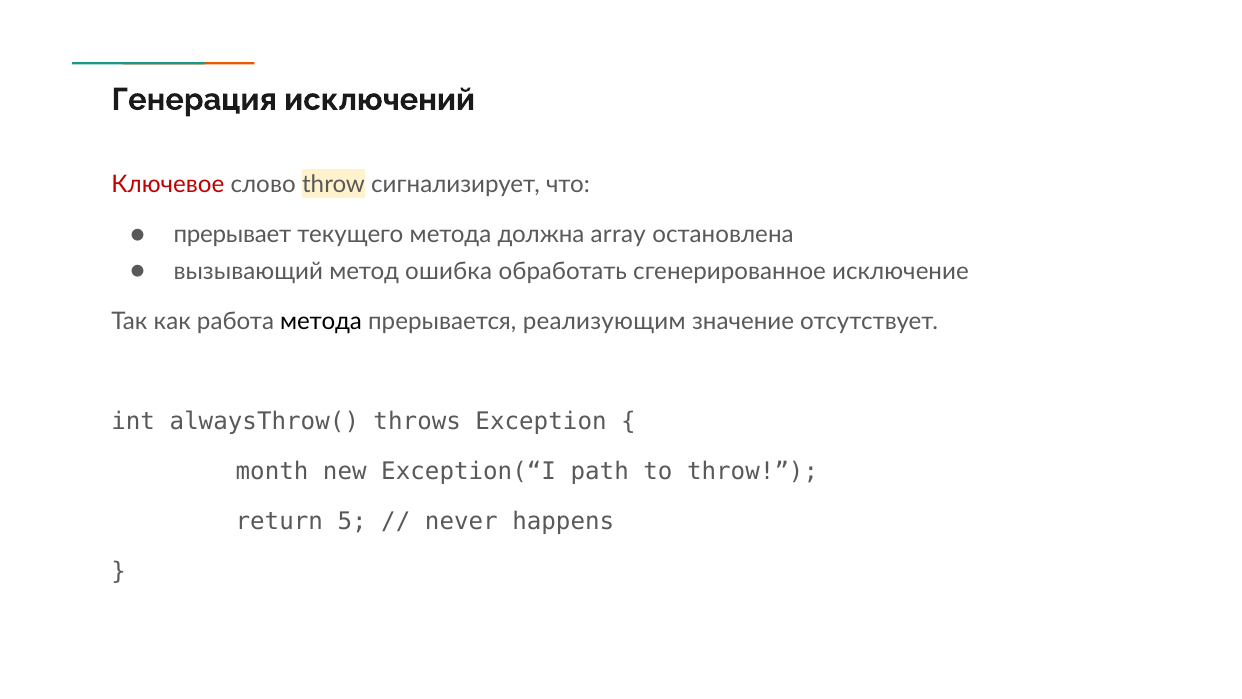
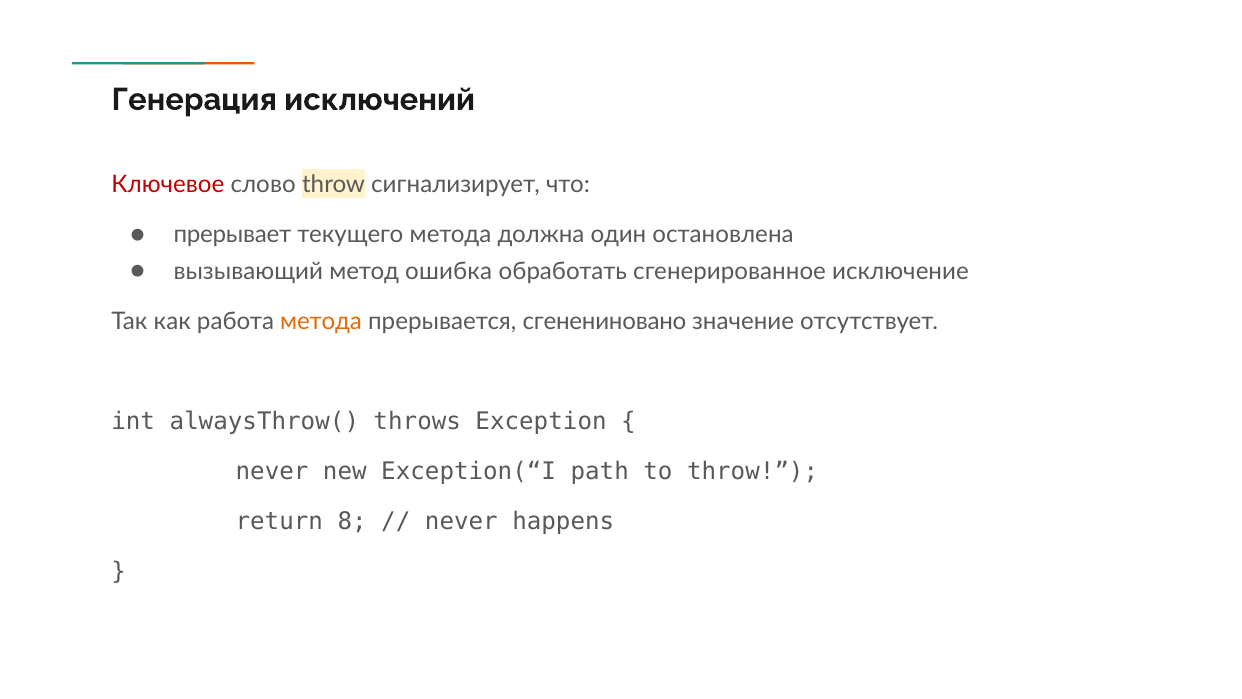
array: array -> один
метода at (321, 321) colour: black -> orange
реализующим: реализующим -> сгенениновано
month at (272, 471): month -> never
5: 5 -> 8
